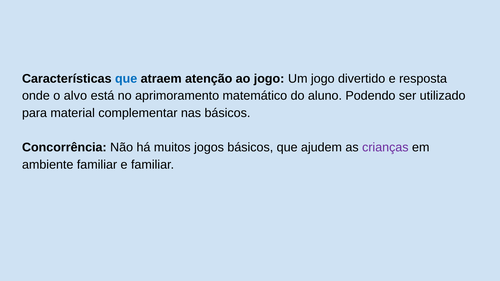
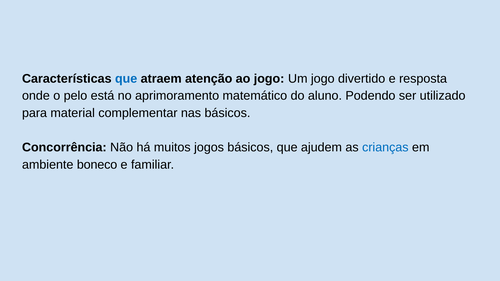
alvo: alvo -> pelo
crianças colour: purple -> blue
ambiente familiar: familiar -> boneco
